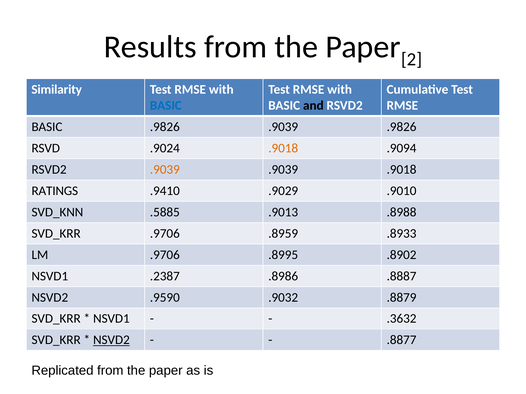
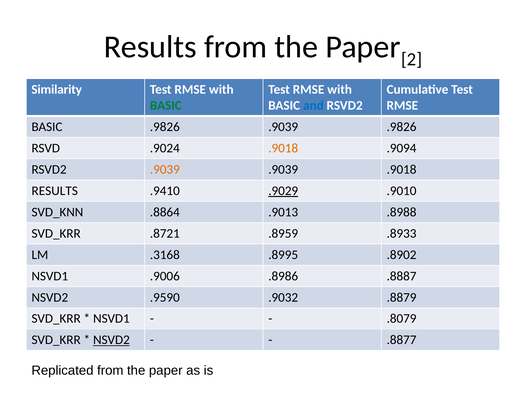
BASIC at (166, 106) colour: blue -> green
and colour: black -> blue
RATINGS at (55, 191): RATINGS -> RESULTS
.9029 underline: none -> present
.5885: .5885 -> .8864
.9706 at (165, 234): .9706 -> .8721
LM .9706: .9706 -> .3168
.2387: .2387 -> .9006
.3632: .3632 -> .8079
